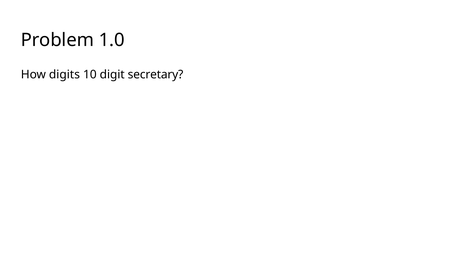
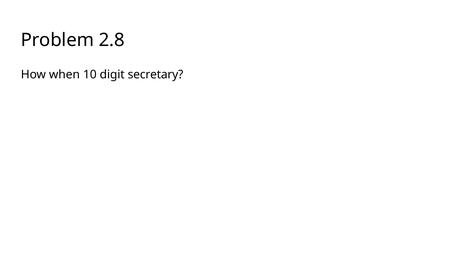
1.0: 1.0 -> 2.8
digits: digits -> when
